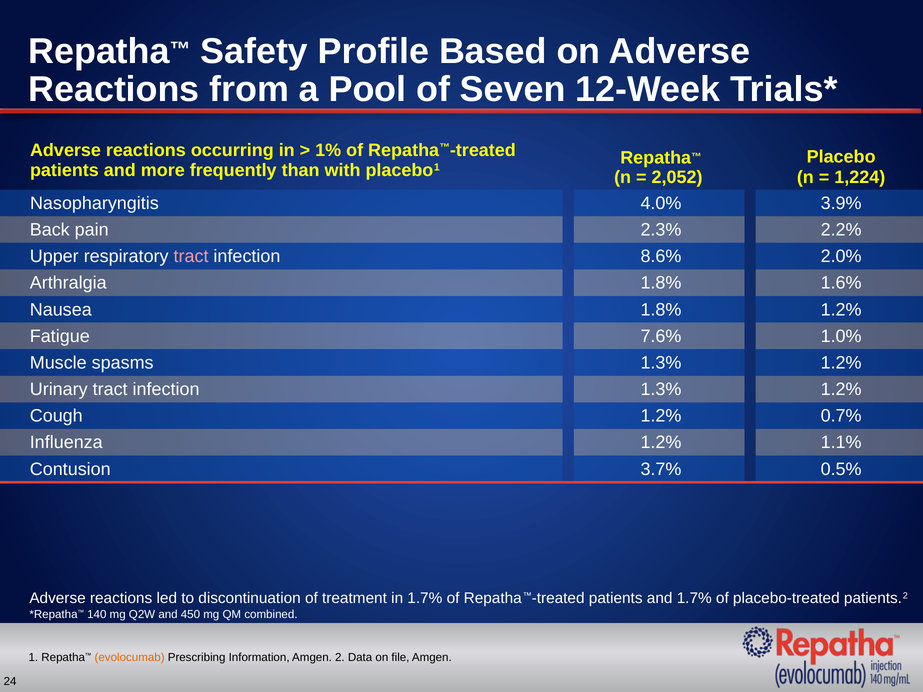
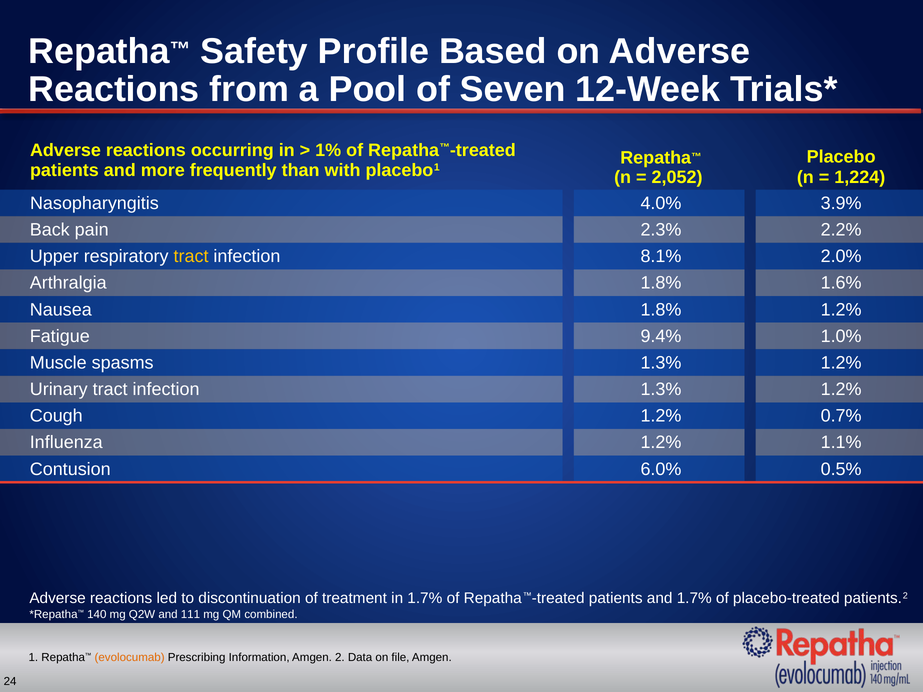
tract at (191, 257) colour: pink -> yellow
8.6%: 8.6% -> 8.1%
7.6%: 7.6% -> 9.4%
3.7%: 3.7% -> 6.0%
450: 450 -> 111
